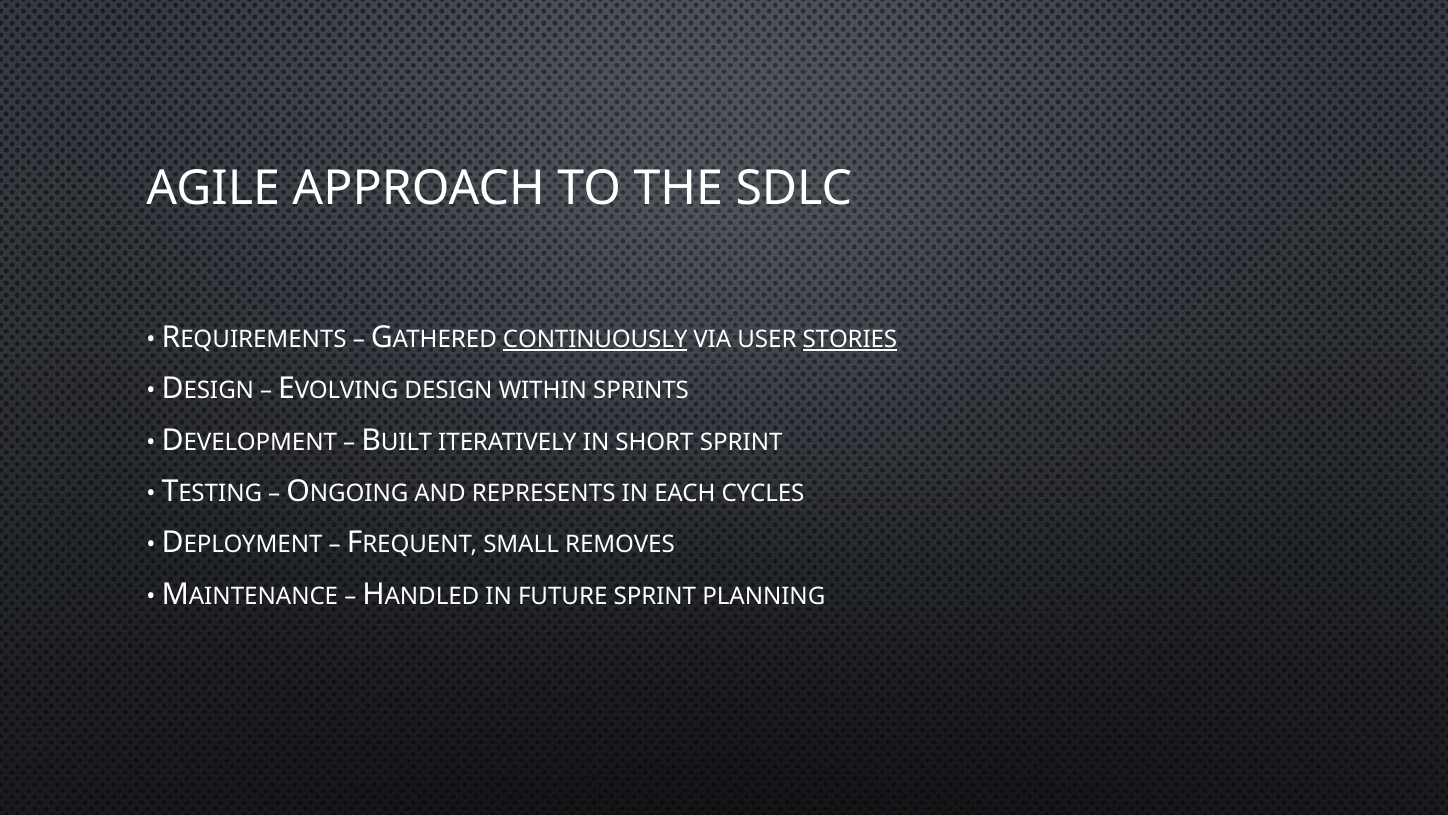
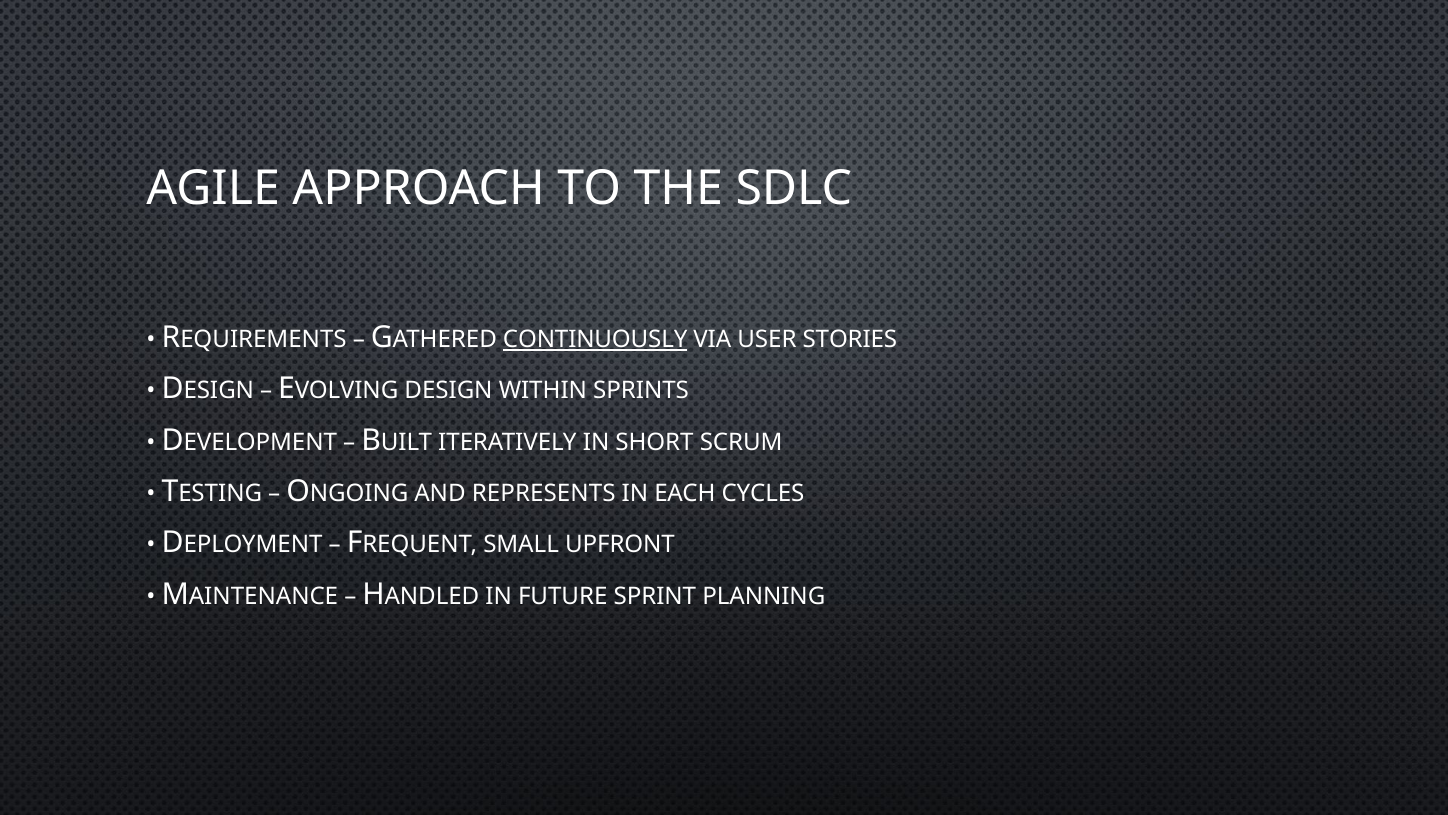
STORIES underline: present -> none
SHORT SPRINT: SPRINT -> SCRUM
REMOVES: REMOVES -> UPFRONT
